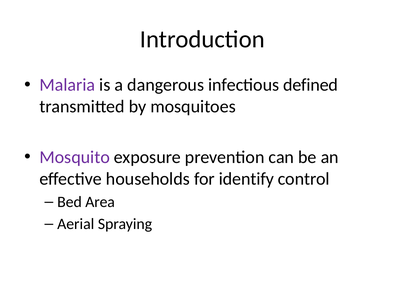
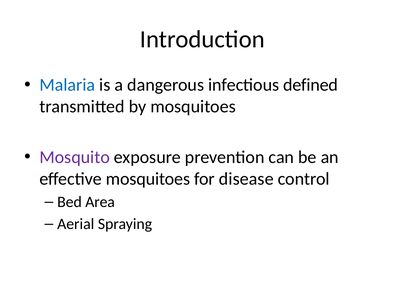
Malaria colour: purple -> blue
effective households: households -> mosquitoes
identify: identify -> disease
